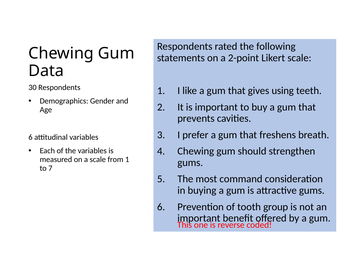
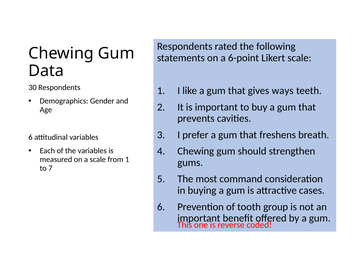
2-point: 2-point -> 6-point
using: using -> ways
attractive gums: gums -> cases
